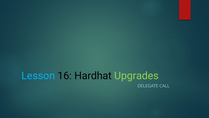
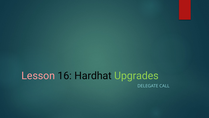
Lesson colour: light blue -> pink
